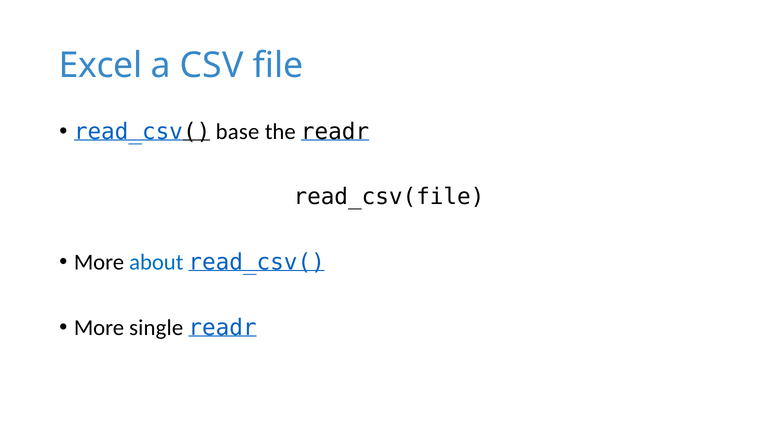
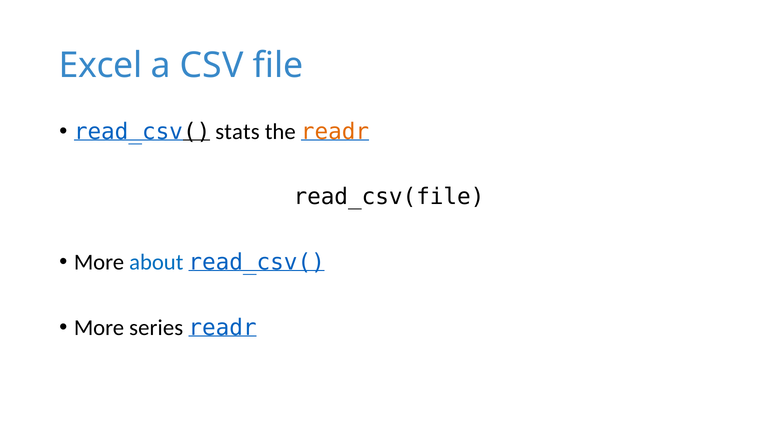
base: base -> stats
readr at (335, 132) colour: black -> orange
single: single -> series
